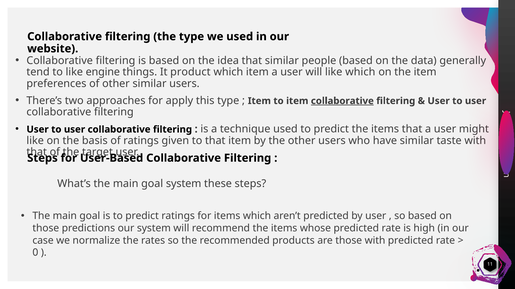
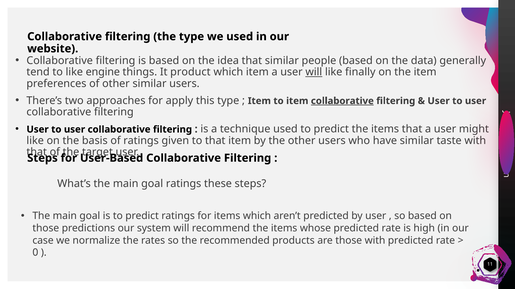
will at (314, 72) underline: none -> present
like which: which -> finally
goal system: system -> ratings
